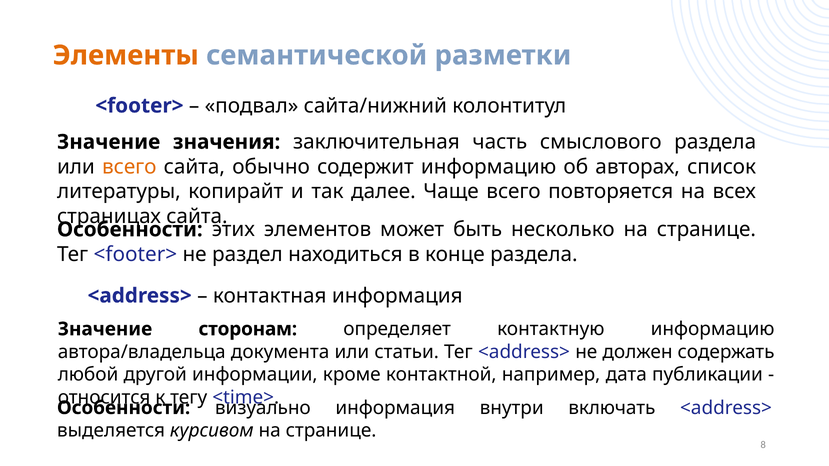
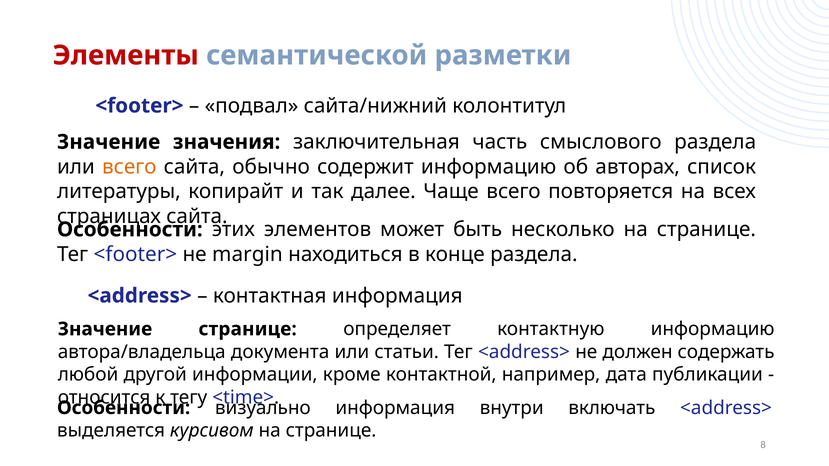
Элементы colour: orange -> red
раздел: раздел -> margin
Значение сторонам: сторонам -> странице
